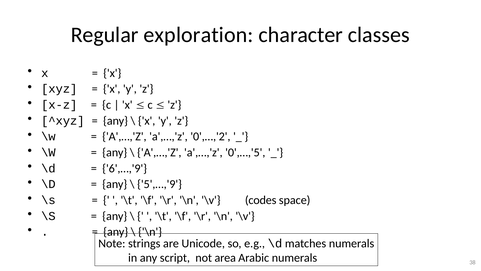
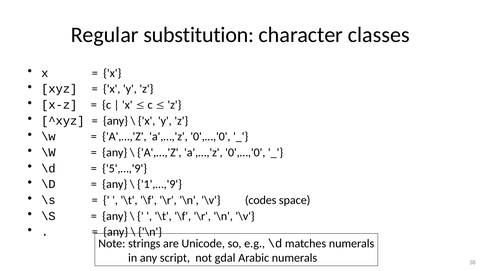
exploration: exploration -> substitution
0',…,'2 at (210, 136): 0',…,'2 -> 0',…,'0
0',…,'5 at (245, 152): 0',…,'5 -> 0',…,'0
6',…,'9: 6',…,'9 -> 5',…,'9
5',…,'9: 5',…,'9 -> 1',…,'9
area: area -> gdal
